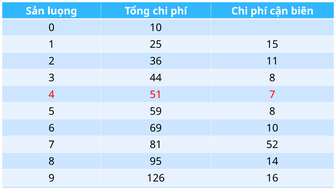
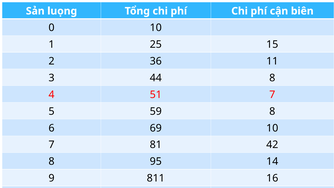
52: 52 -> 42
126: 126 -> 811
